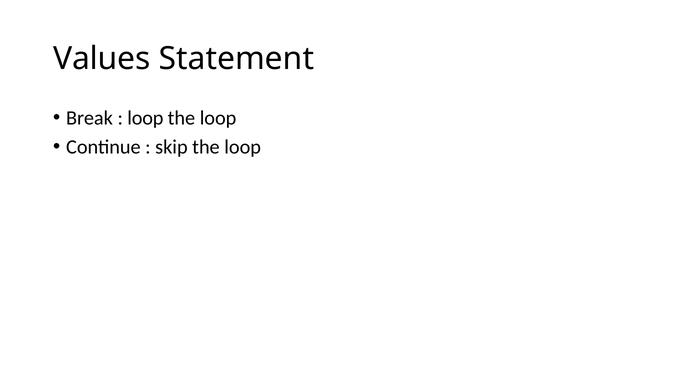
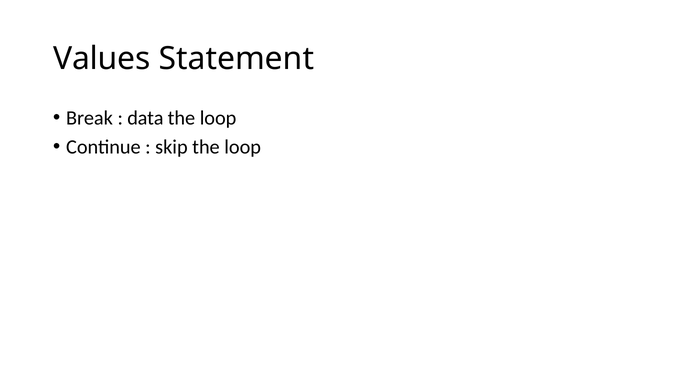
loop at (145, 118): loop -> data
